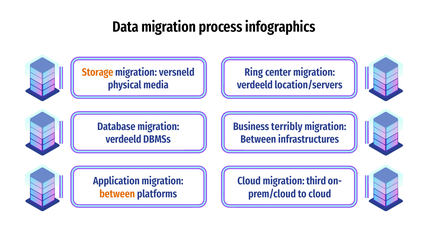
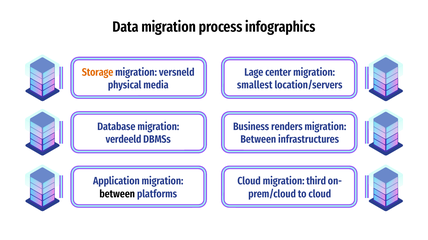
Ring: Ring -> Lage
verdeeld at (255, 85): verdeeld -> smallest
terribly: terribly -> renders
between at (117, 194) colour: orange -> black
